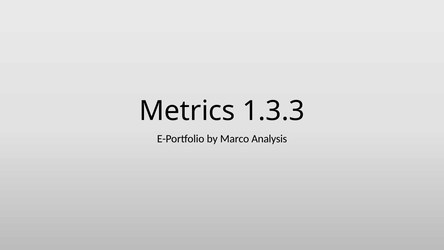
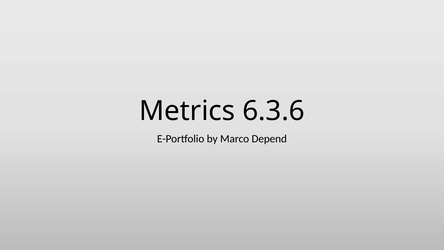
1.3.3: 1.3.3 -> 6.3.6
Analysis: Analysis -> Depend
